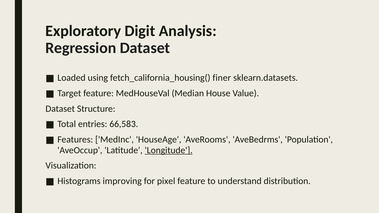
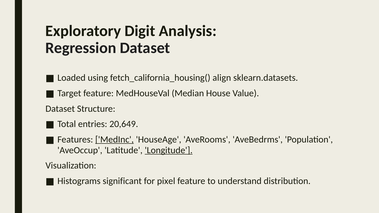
finer: finer -> align
66,583: 66,583 -> 20,649
MedInc underline: none -> present
improving: improving -> significant
